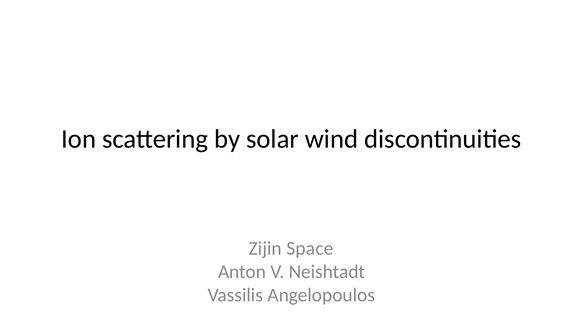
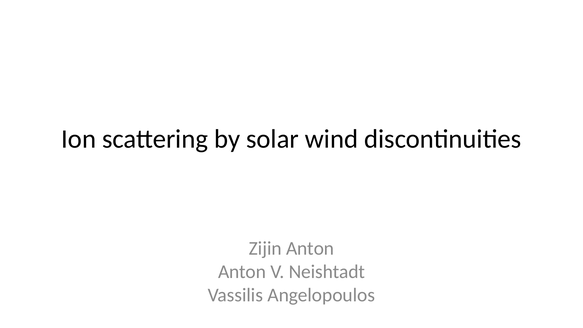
Zijin Space: Space -> Anton
